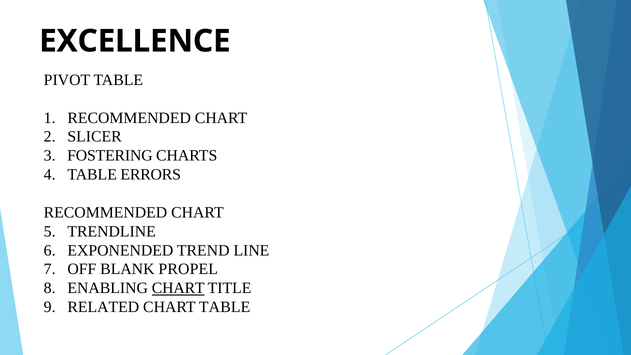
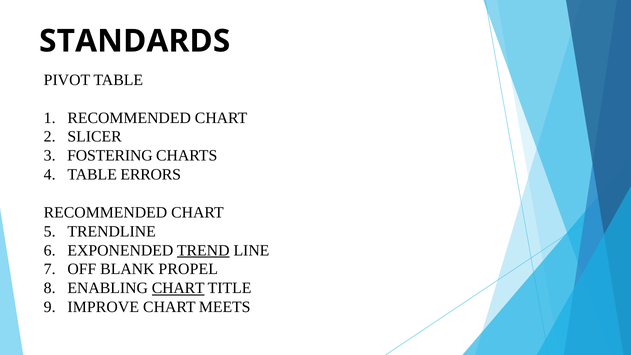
EXCELLENCE: EXCELLENCE -> STANDARDS
TREND underline: none -> present
RELATED: RELATED -> IMPROVE
CHART TABLE: TABLE -> MEETS
